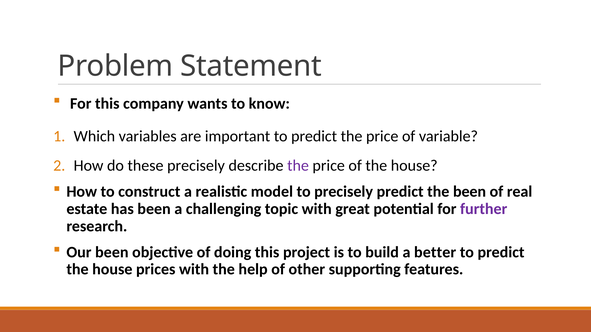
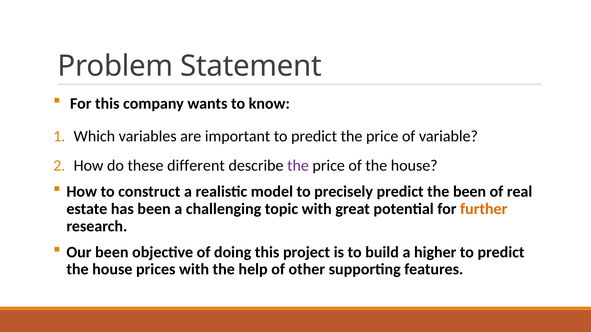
these precisely: precisely -> different
further colour: purple -> orange
better: better -> higher
